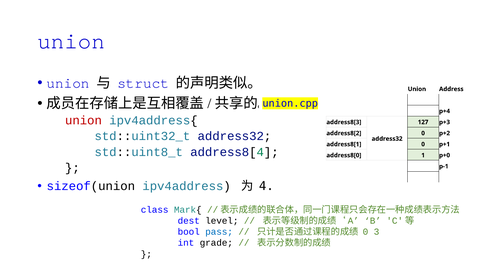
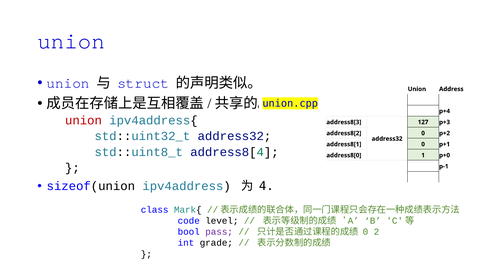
dest: dest -> code
pass colour: blue -> purple
3: 3 -> 2
